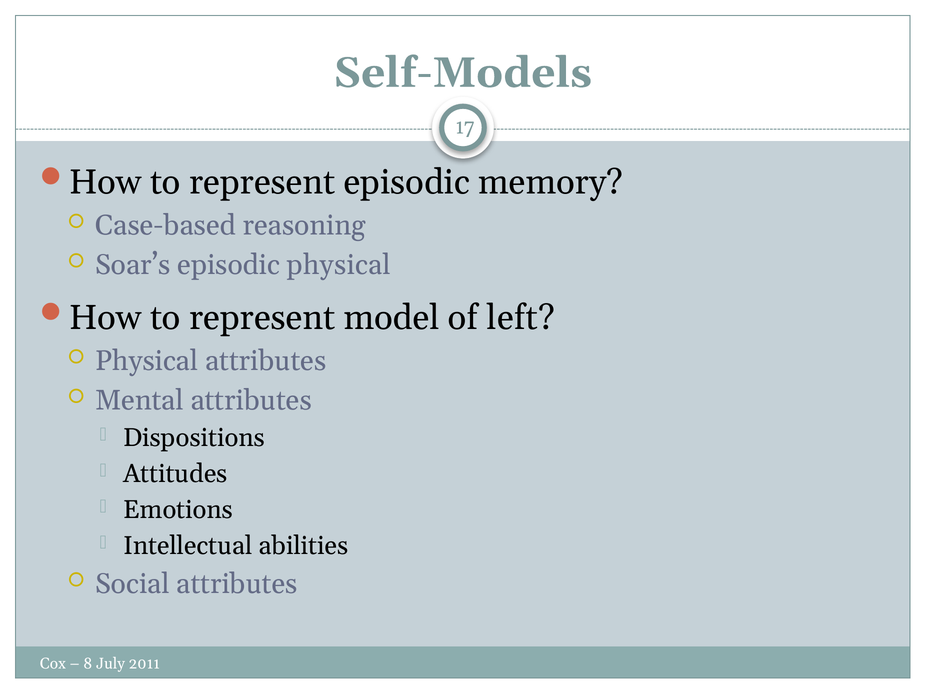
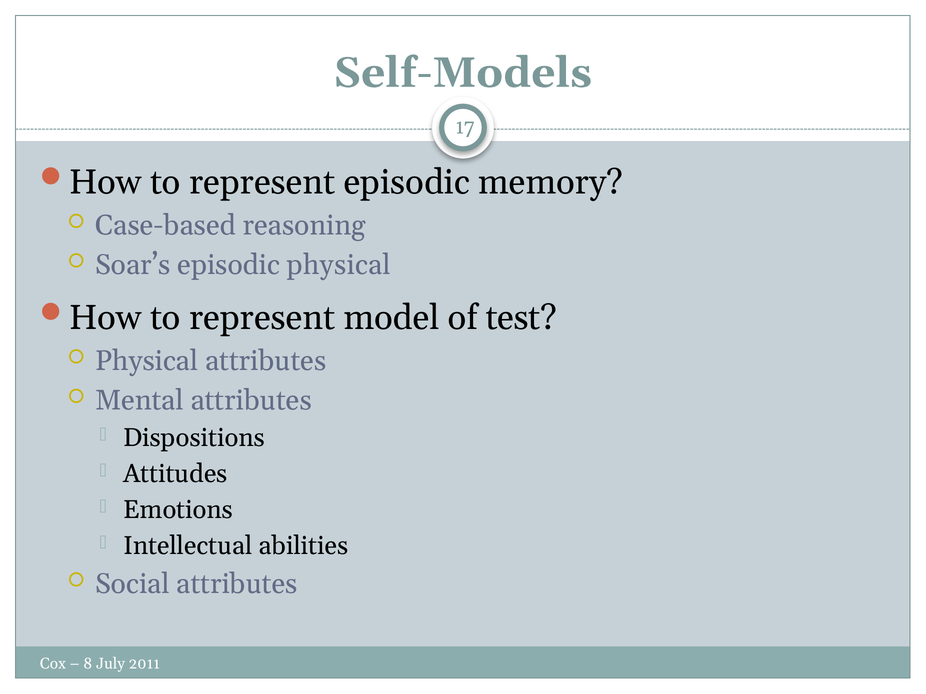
left: left -> test
